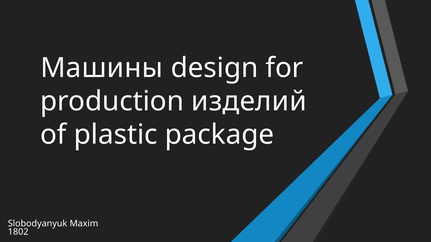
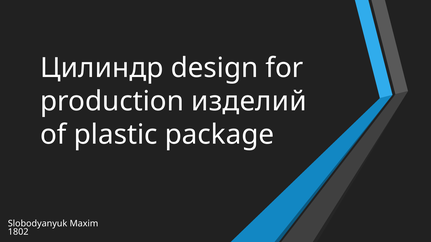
Машины: Машины -> Цилиндр
